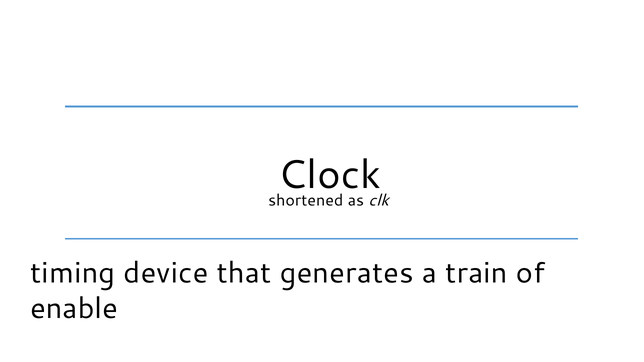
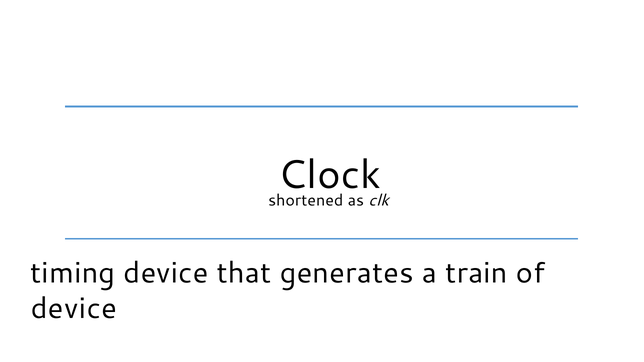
enable at (74, 309): enable -> device
